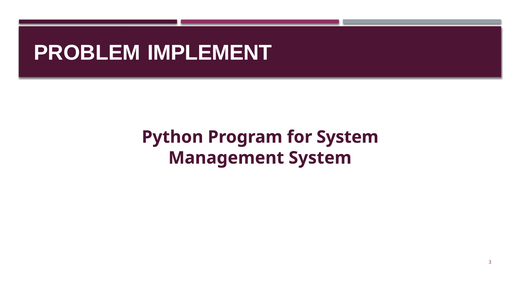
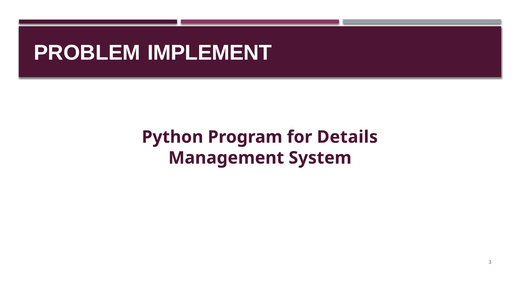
for System: System -> Details
